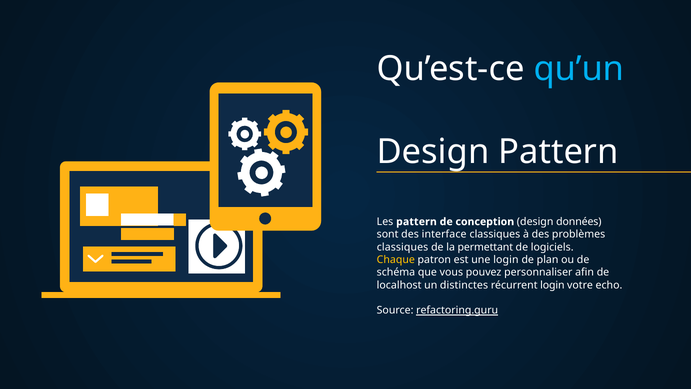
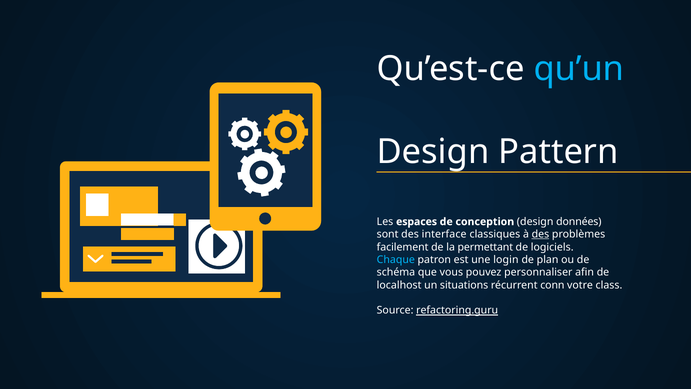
Les pattern: pattern -> espaces
des at (540, 234) underline: none -> present
classiques at (403, 247): classiques -> facilement
Chaque colour: yellow -> light blue
distinctes: distinctes -> situations
récurrent login: login -> conn
echo: echo -> class
